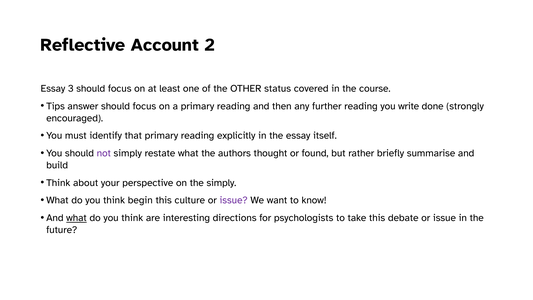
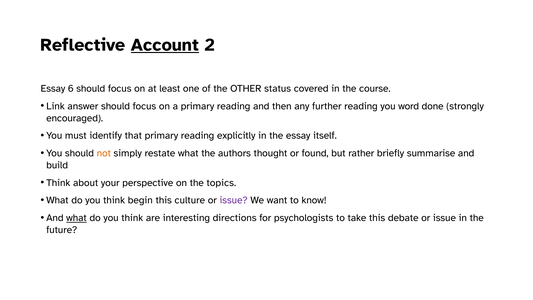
Account underline: none -> present
3: 3 -> 6
Tips: Tips -> Link
write: write -> word
not colour: purple -> orange
the simply: simply -> topics
